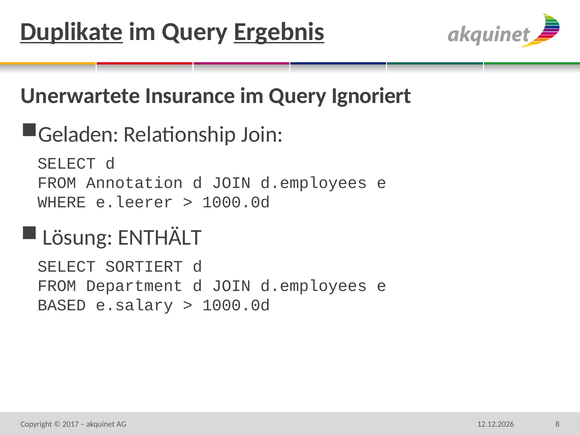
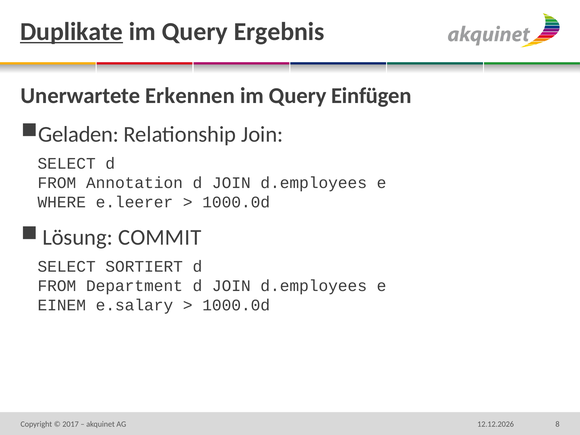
Ergebnis underline: present -> none
Insurance: Insurance -> Erkennen
Ignoriert: Ignoriert -> Einfügen
ENTHÄLT: ENTHÄLT -> COMMIT
BASED: BASED -> EINEM
